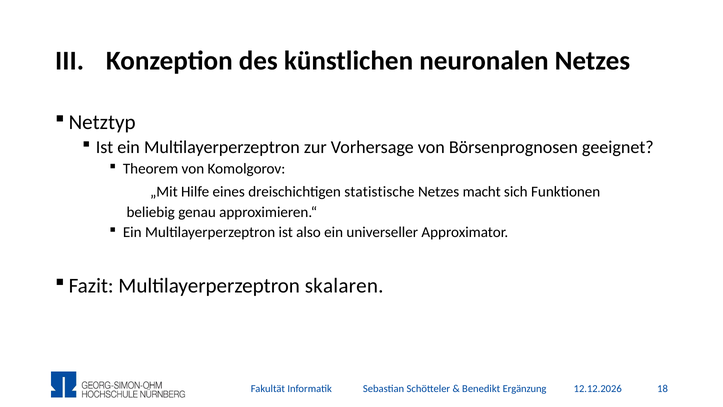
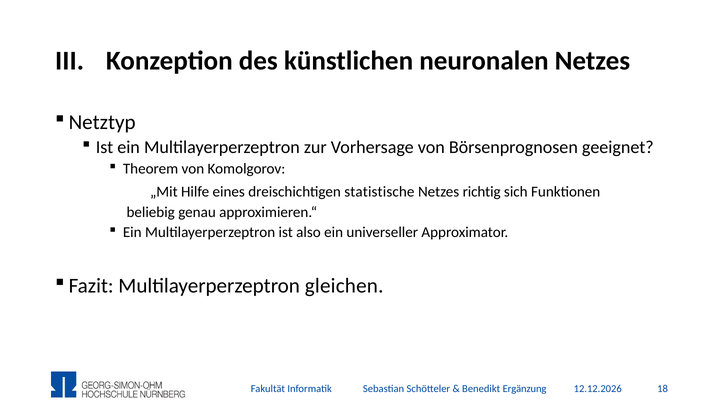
macht: macht -> richtig
skalaren: skalaren -> gleichen
